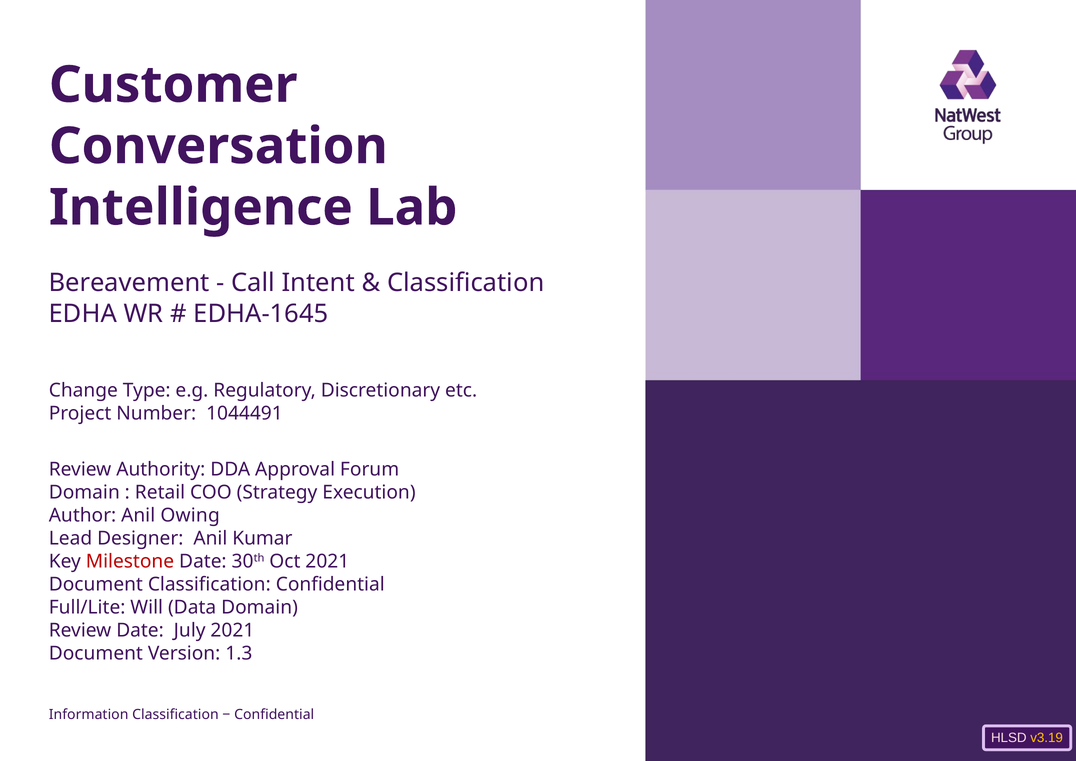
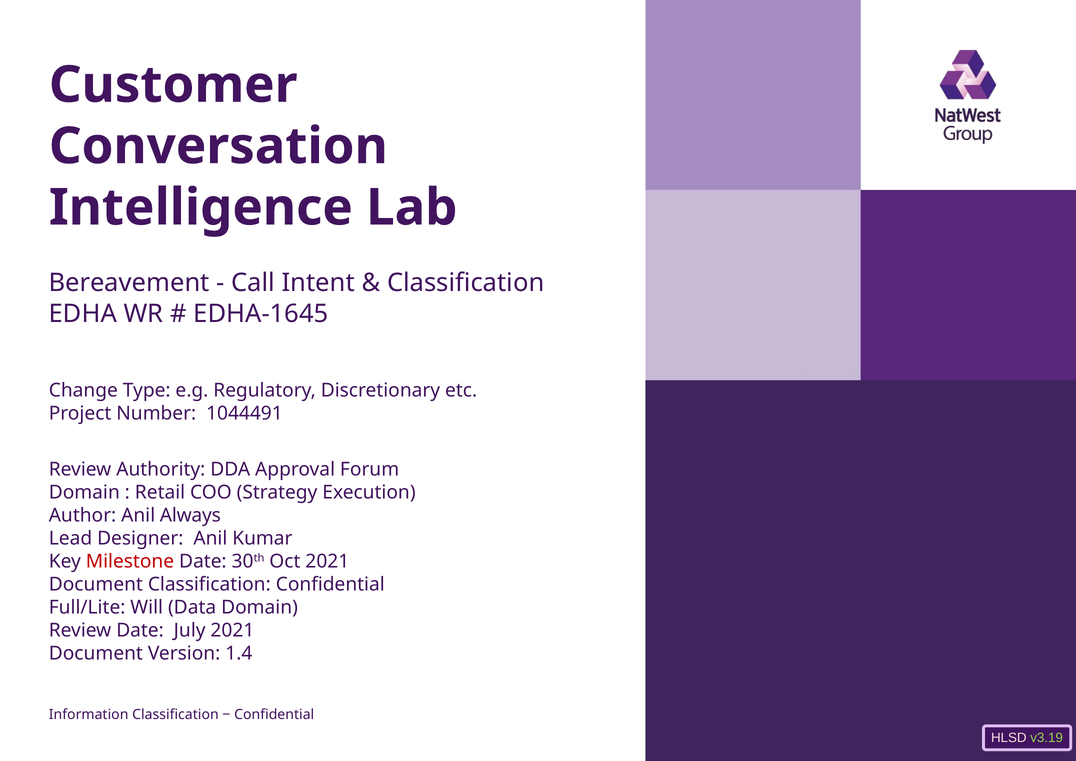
Owing: Owing -> Always
1.3: 1.3 -> 1.4
v3.19 colour: yellow -> light green
